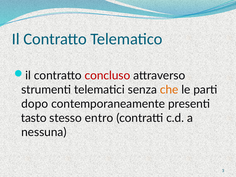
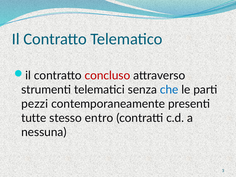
che colour: orange -> blue
dopo: dopo -> pezzi
tasto: tasto -> tutte
